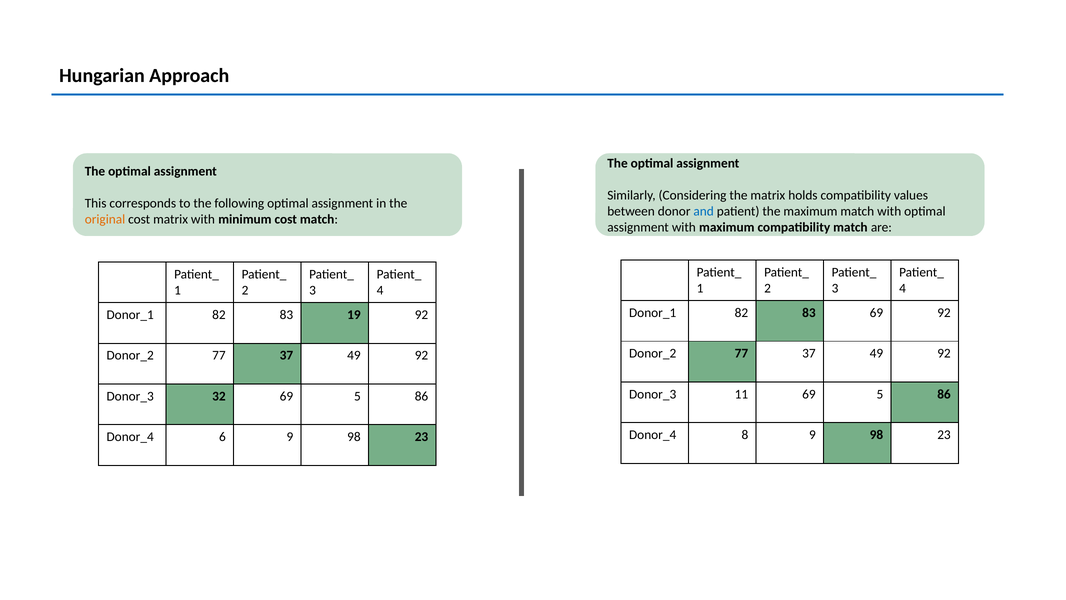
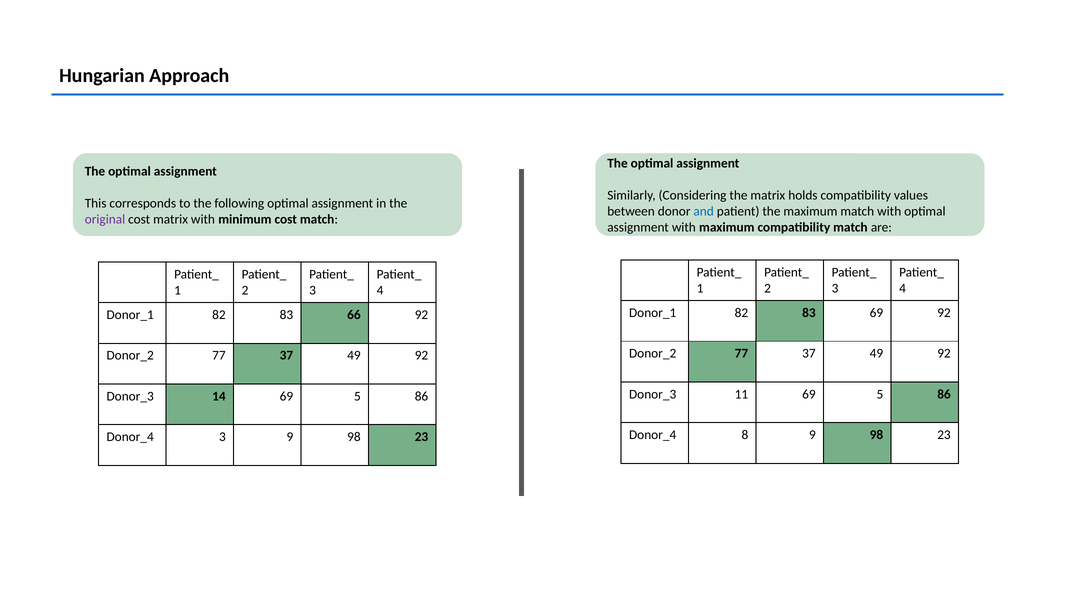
original colour: orange -> purple
19: 19 -> 66
32: 32 -> 14
6 at (222, 437): 6 -> 3
